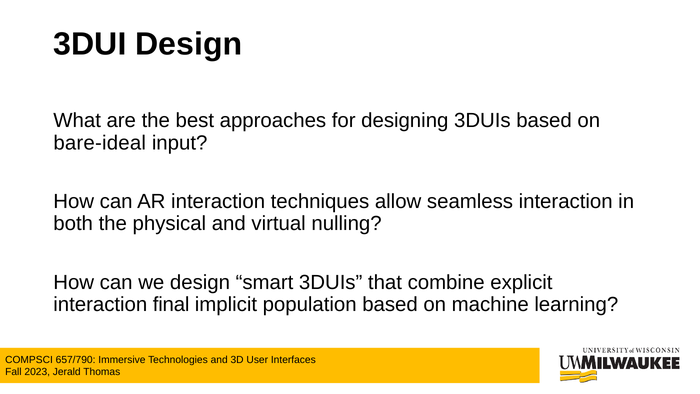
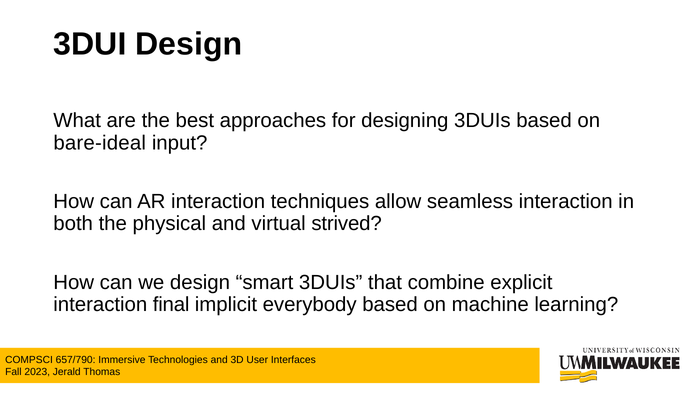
nulling: nulling -> strived
population: population -> everybody
